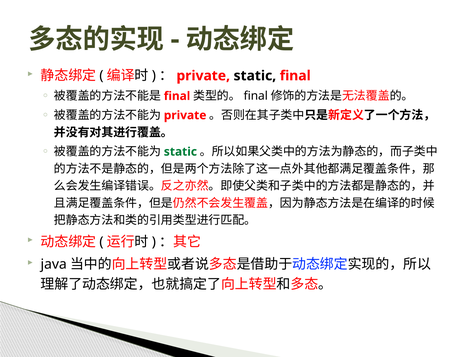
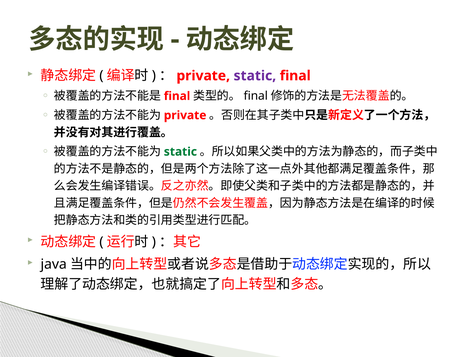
static at (255, 76) colour: black -> purple
